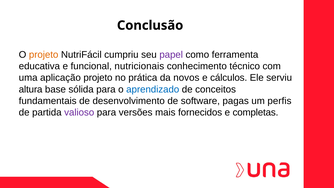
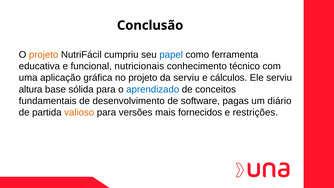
papel colour: purple -> blue
aplicação projeto: projeto -> gráfica
no prática: prática -> projeto
da novos: novos -> serviu
perfis: perfis -> diário
valioso colour: purple -> orange
completas: completas -> restrições
